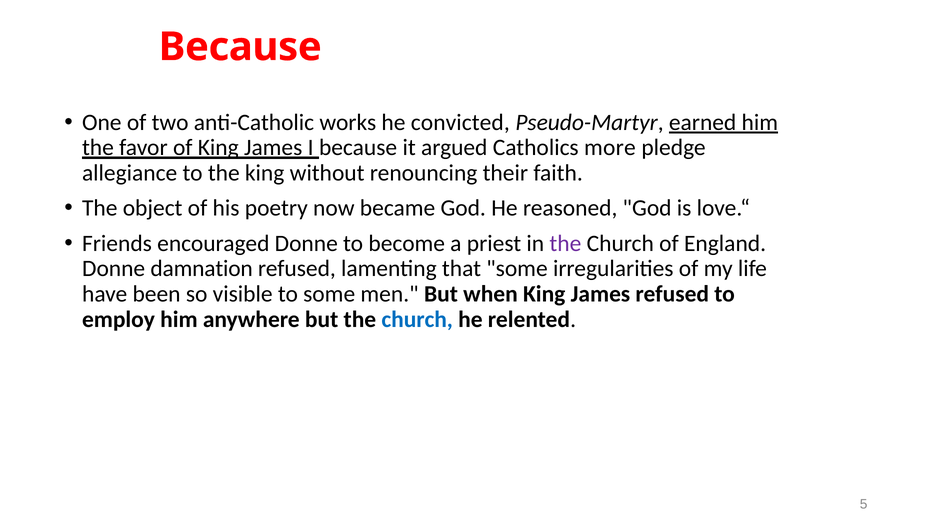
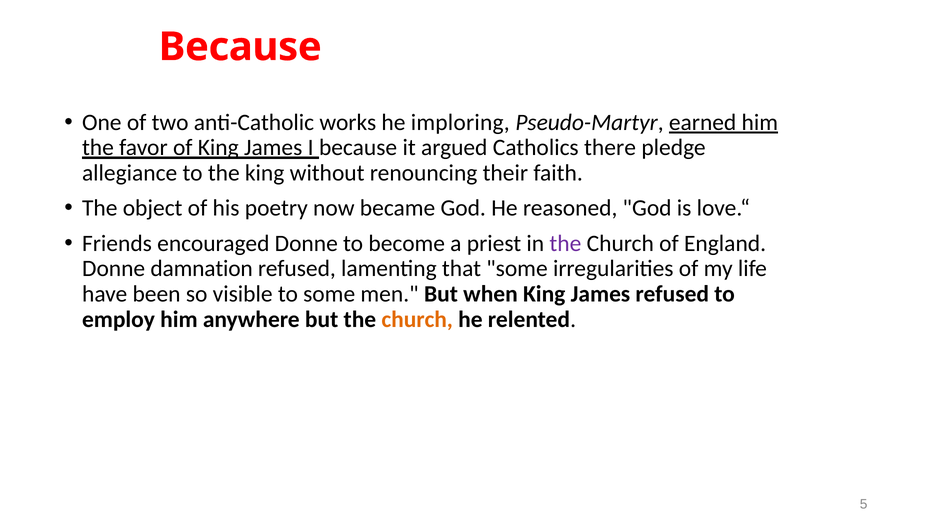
convicted: convicted -> imploring
more: more -> there
church at (417, 319) colour: blue -> orange
